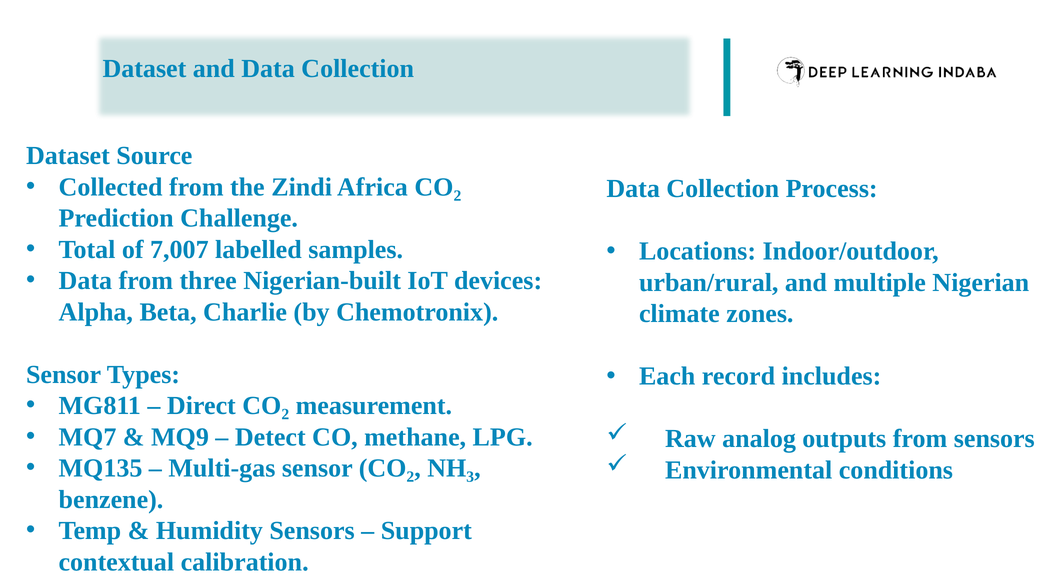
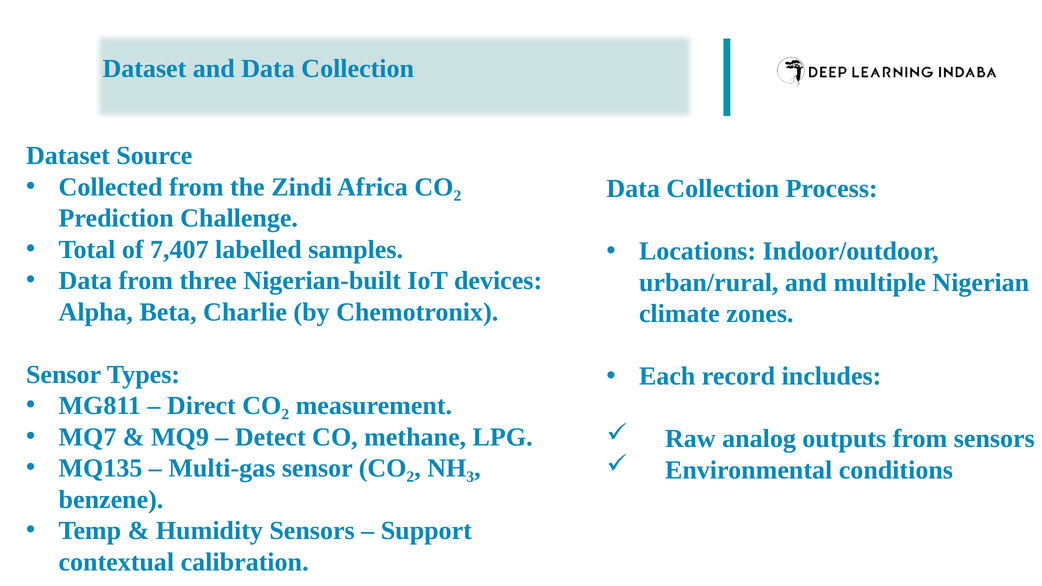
7,007: 7,007 -> 7,407
